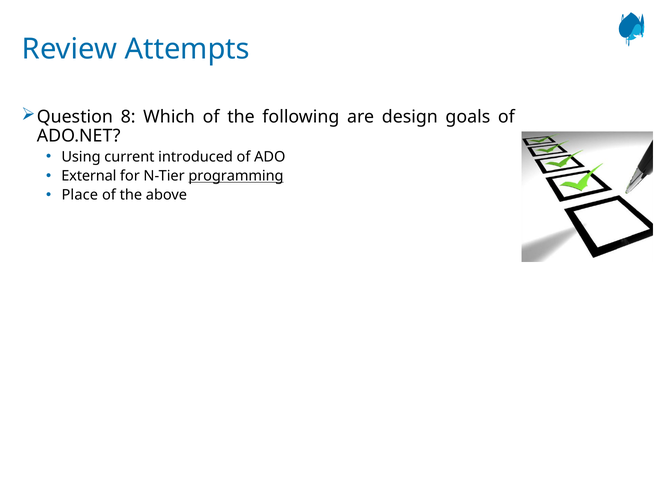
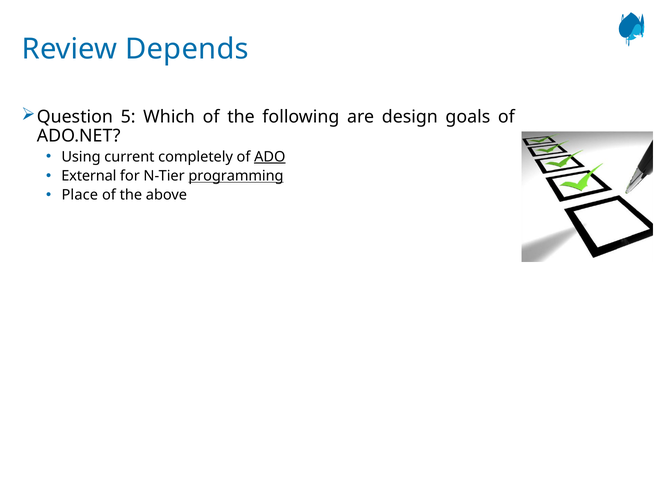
Attempts: Attempts -> Depends
8: 8 -> 5
introduced: introduced -> completely
ADO underline: none -> present
